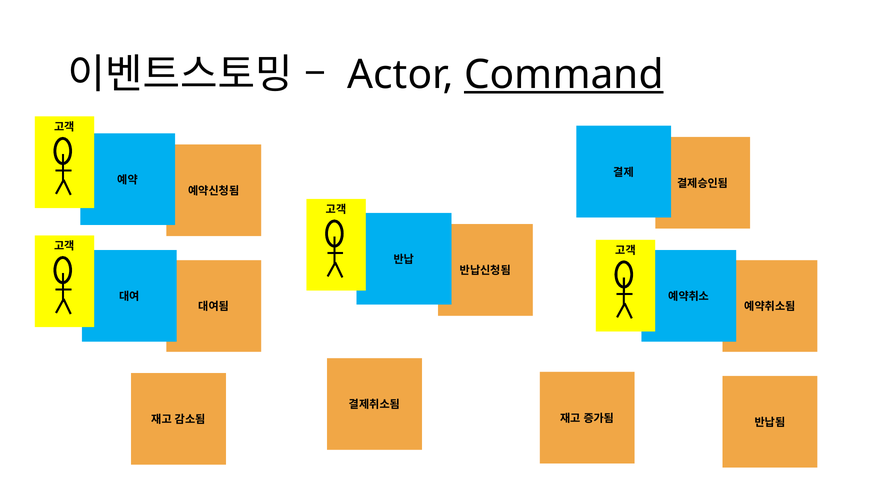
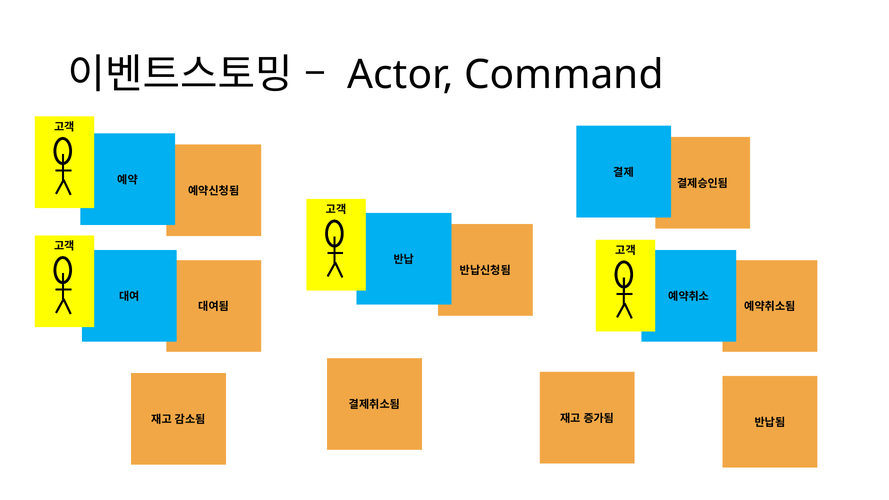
Command underline: present -> none
